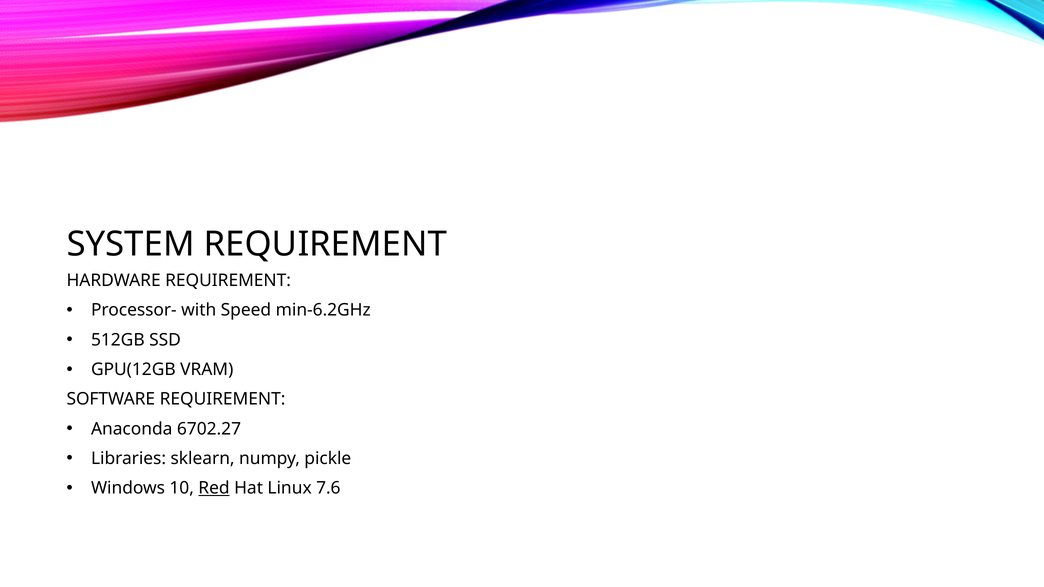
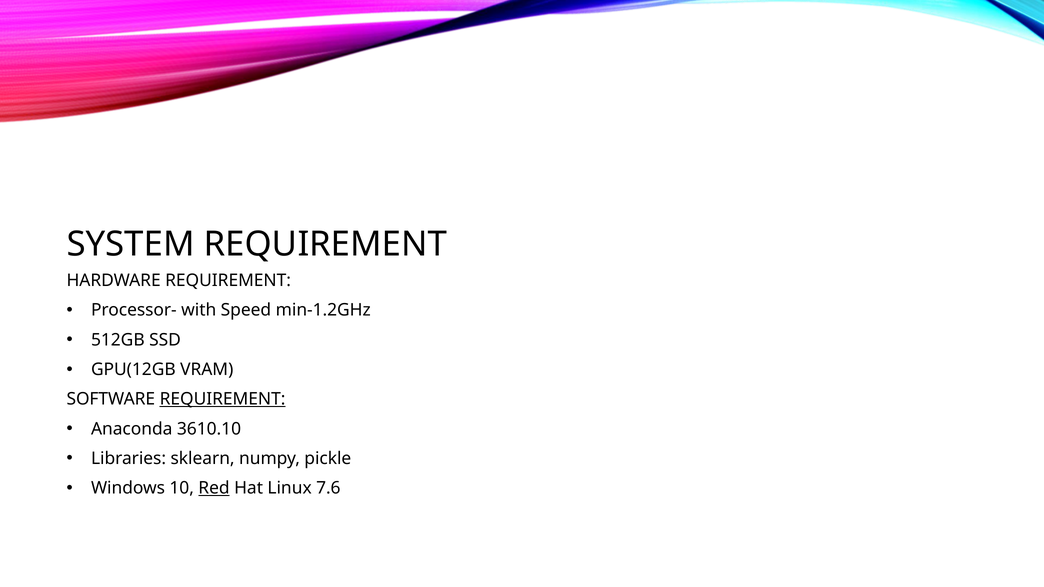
min-6.2GHz: min-6.2GHz -> min-1.2GHz
REQUIREMENT at (223, 399) underline: none -> present
6702.27: 6702.27 -> 3610.10
